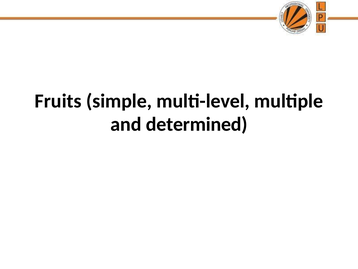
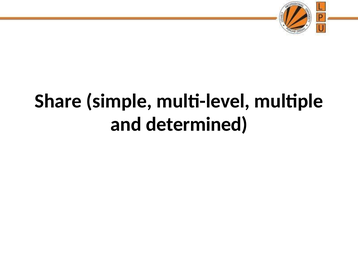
Fruits: Fruits -> Share
